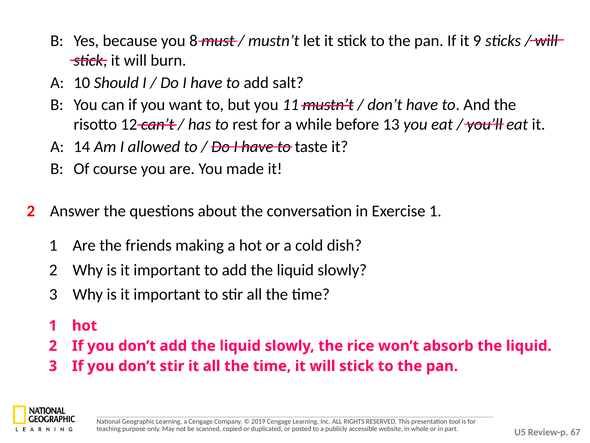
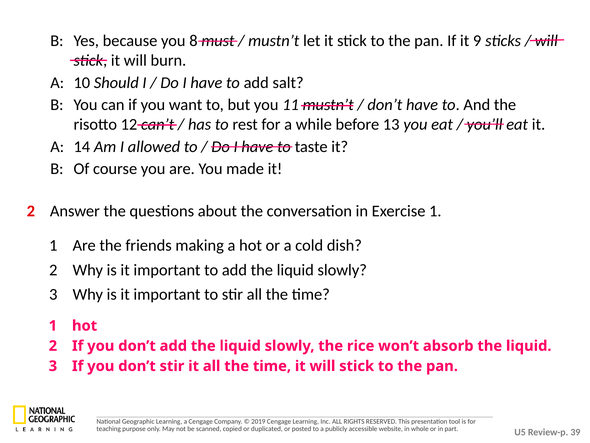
67: 67 -> 39
